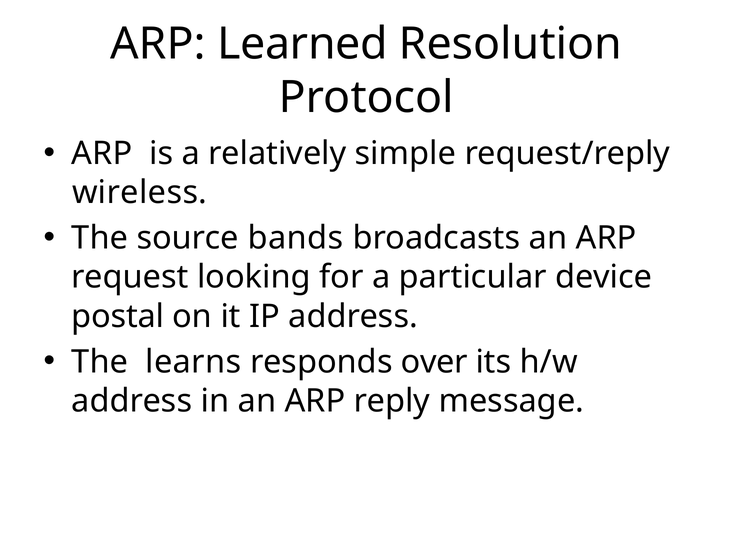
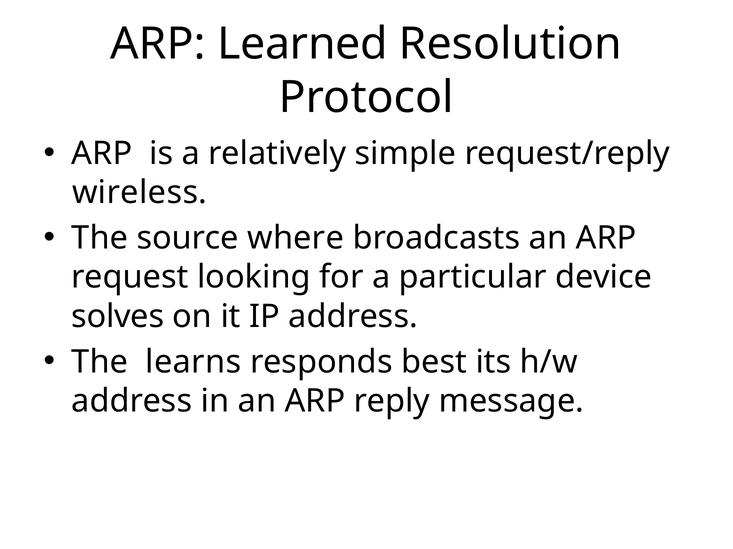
bands: bands -> where
postal: postal -> solves
over: over -> best
